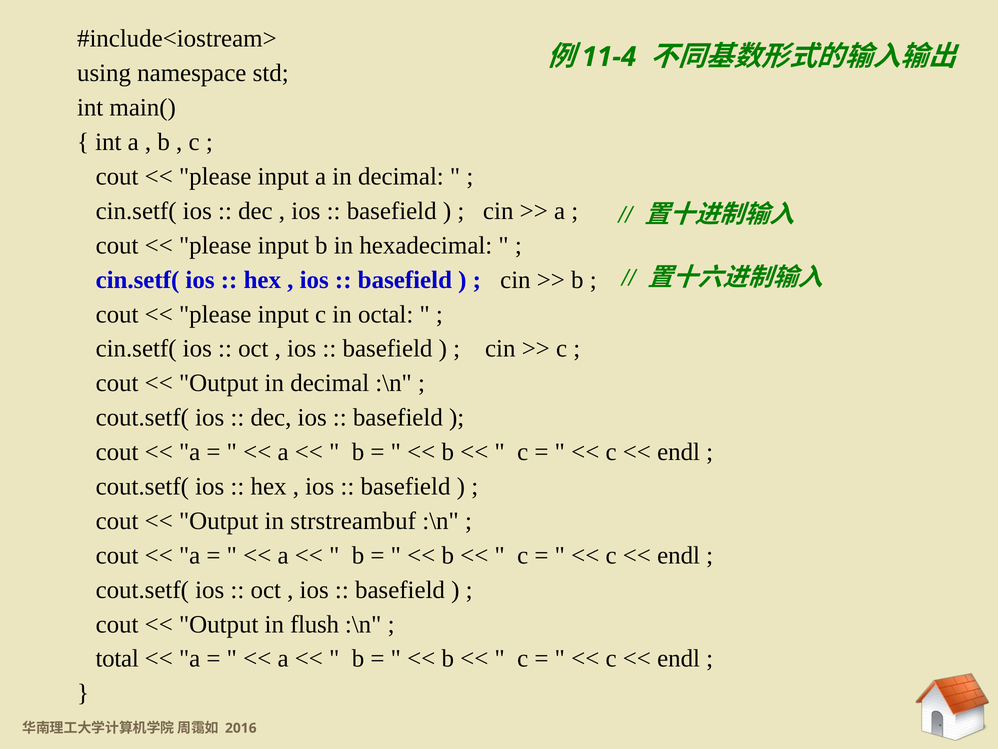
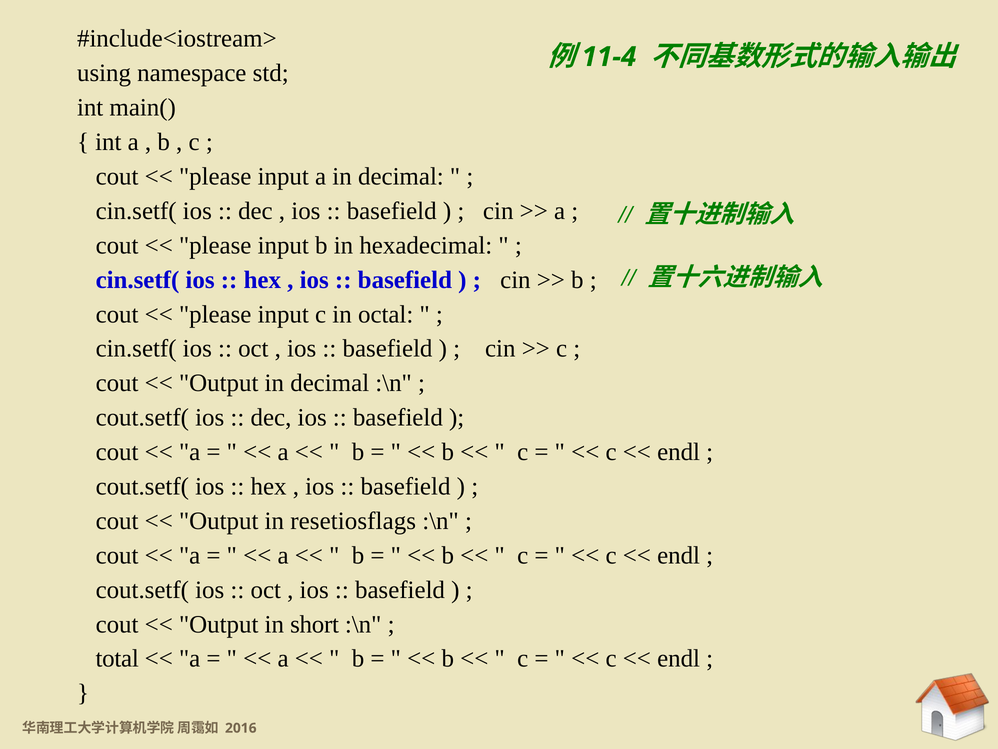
strstreambuf: strstreambuf -> resetiosflags
flush: flush -> short
